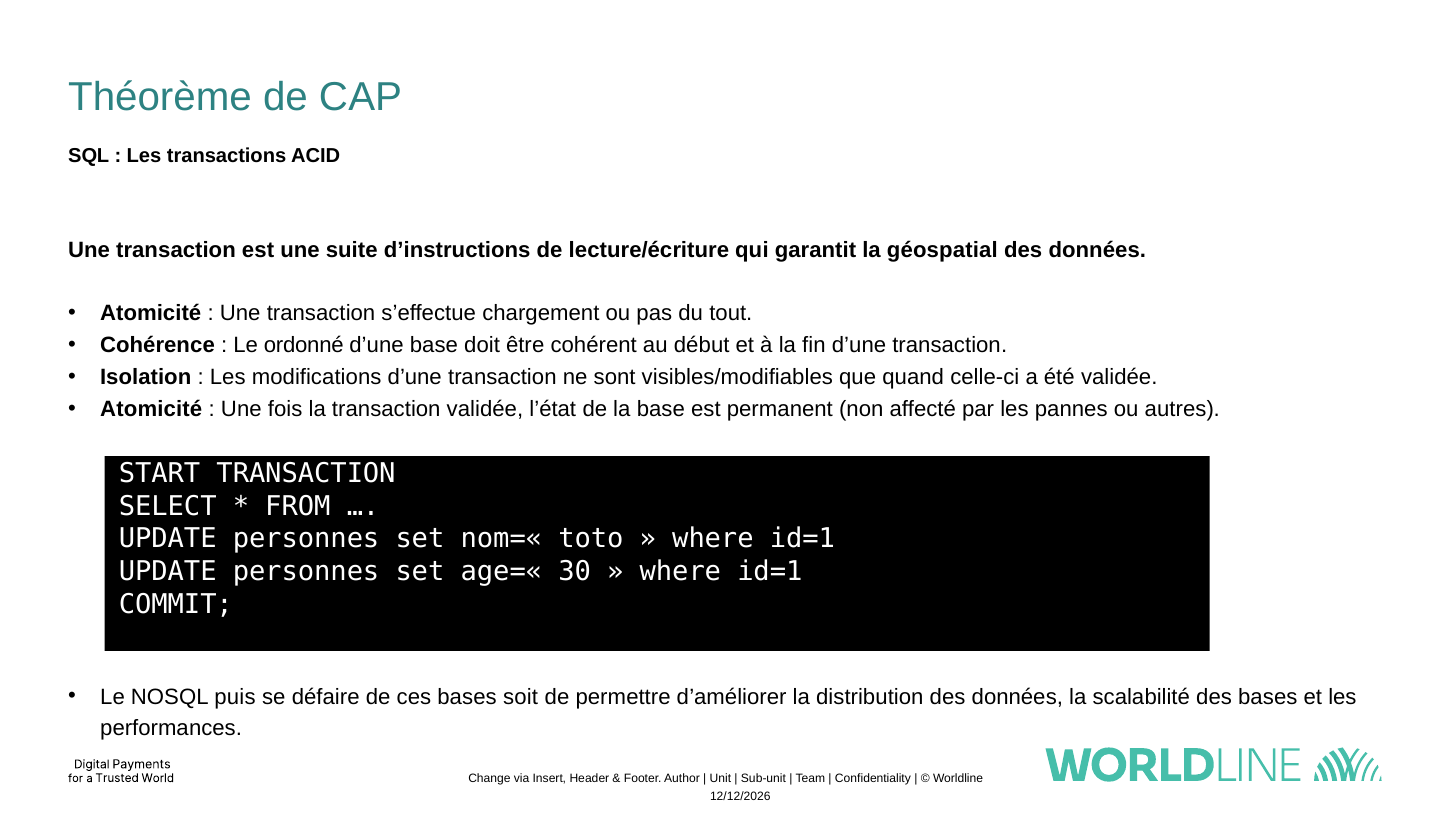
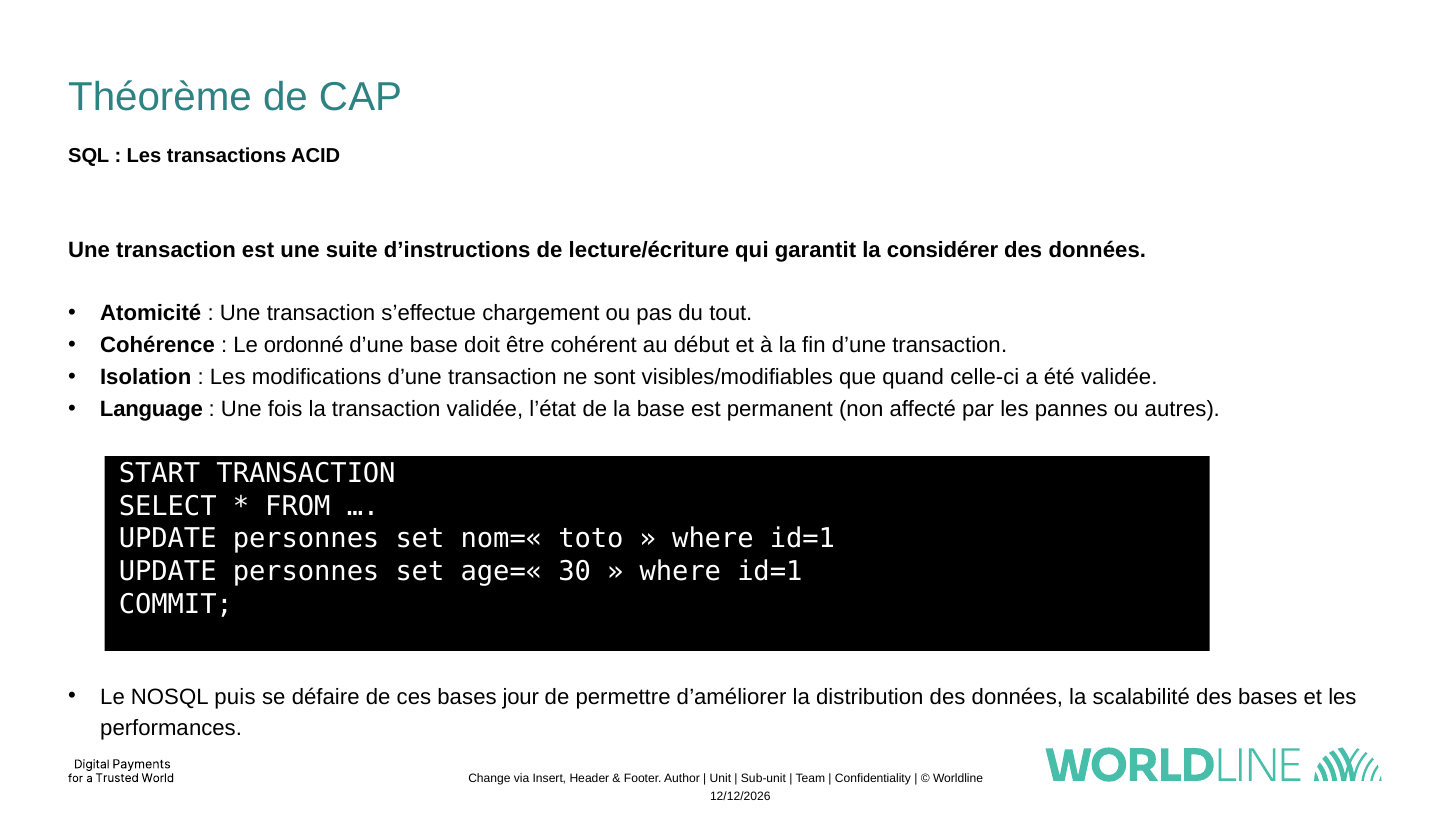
géospatial: géospatial -> considérer
Atomicité at (151, 409): Atomicité -> Language
soit: soit -> jour
